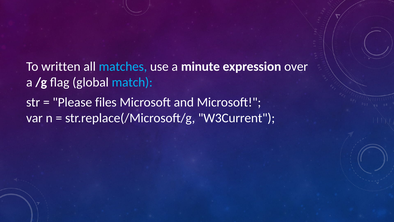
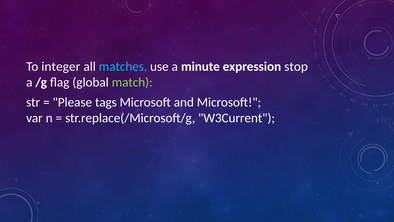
written: written -> integer
over: over -> stop
match colour: light blue -> light green
files: files -> tags
